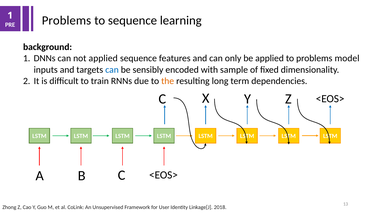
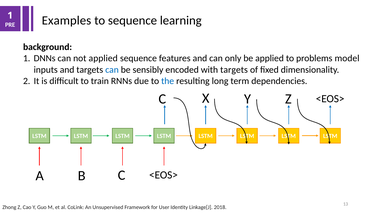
PRE Problems: Problems -> Examples
with sample: sample -> targets
the colour: orange -> blue
